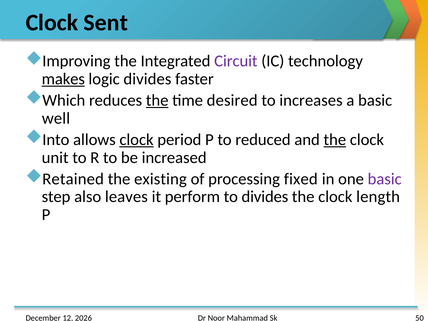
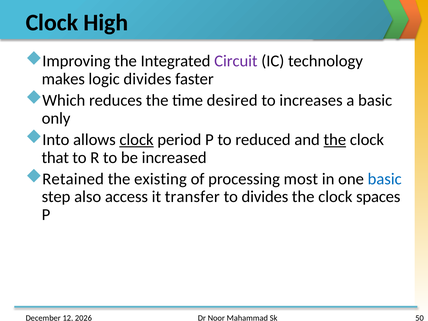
Sent: Sent -> High
makes underline: present -> none
the at (157, 100) underline: present -> none
well: well -> only
unit: unit -> that
fixed: fixed -> most
basic at (385, 179) colour: purple -> blue
leaves: leaves -> access
perform: perform -> transfer
length: length -> spaces
